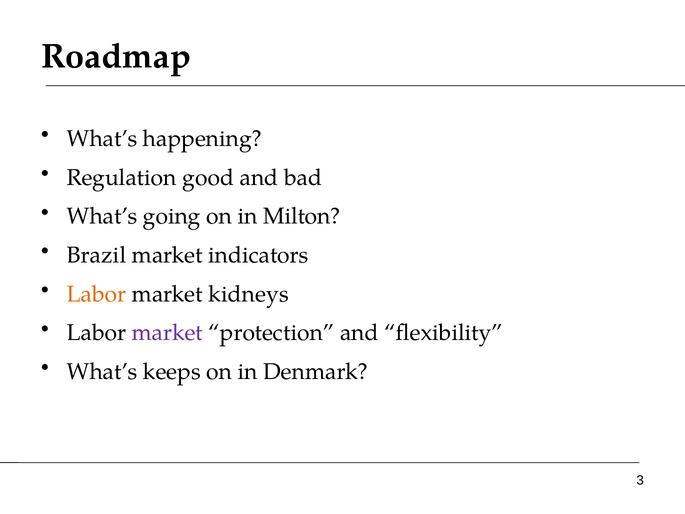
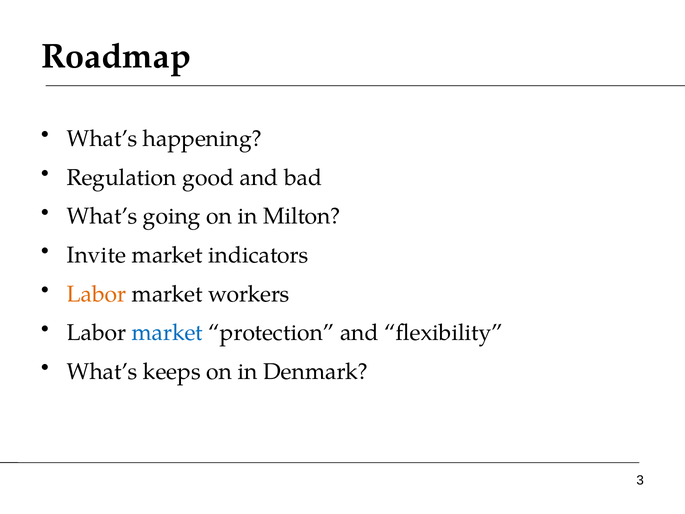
Brazil: Brazil -> Invite
kidneys: kidneys -> workers
market at (167, 333) colour: purple -> blue
